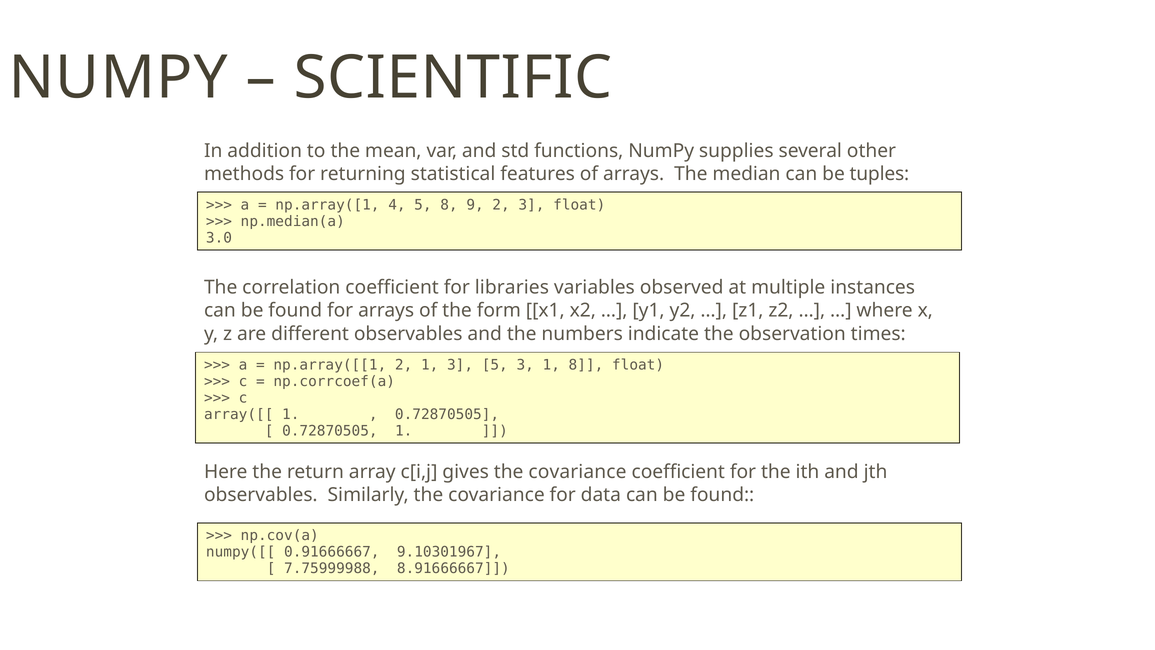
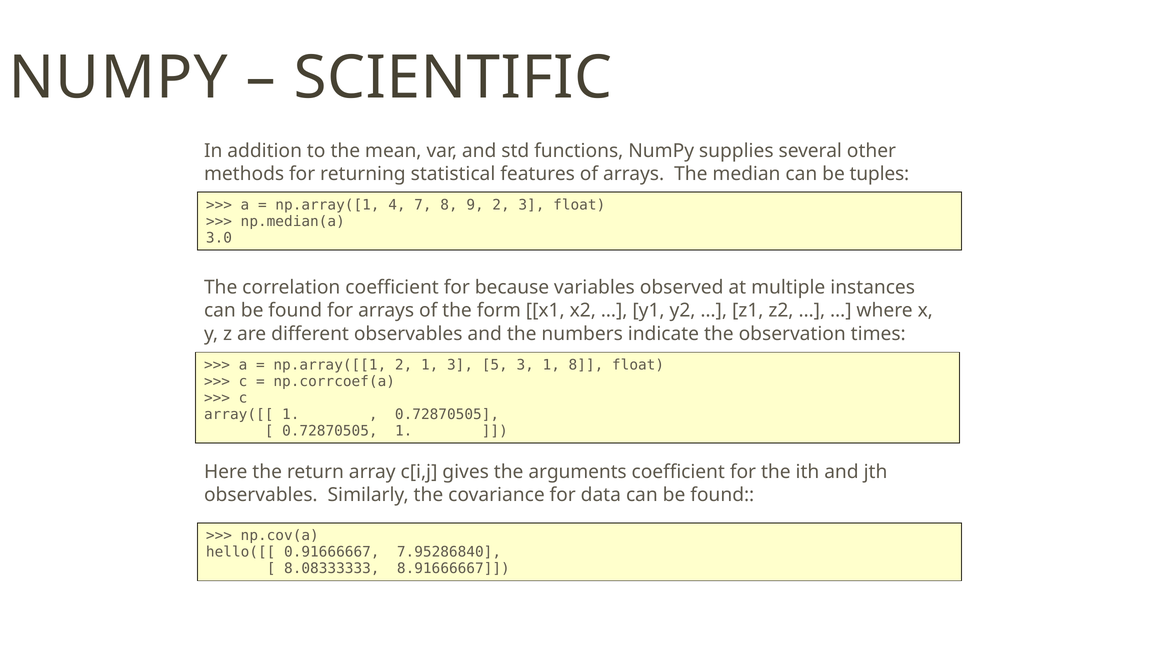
4 5: 5 -> 7
libraries: libraries -> because
gives the covariance: covariance -> arguments
numpy([[: numpy([[ -> hello([[
9.10301967: 9.10301967 -> 7.95286840
7.75999988: 7.75999988 -> 8.08333333
